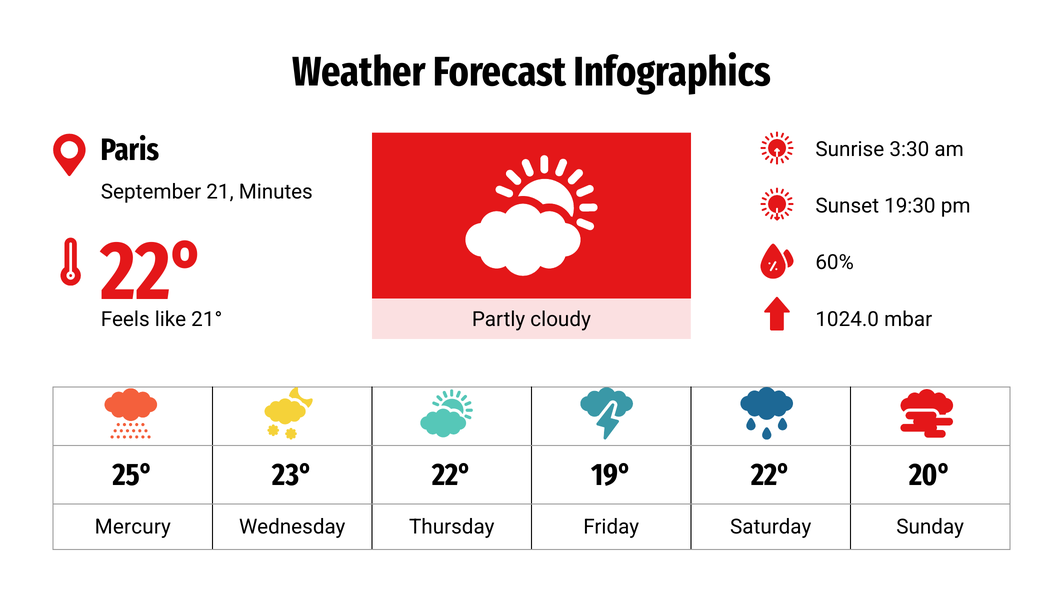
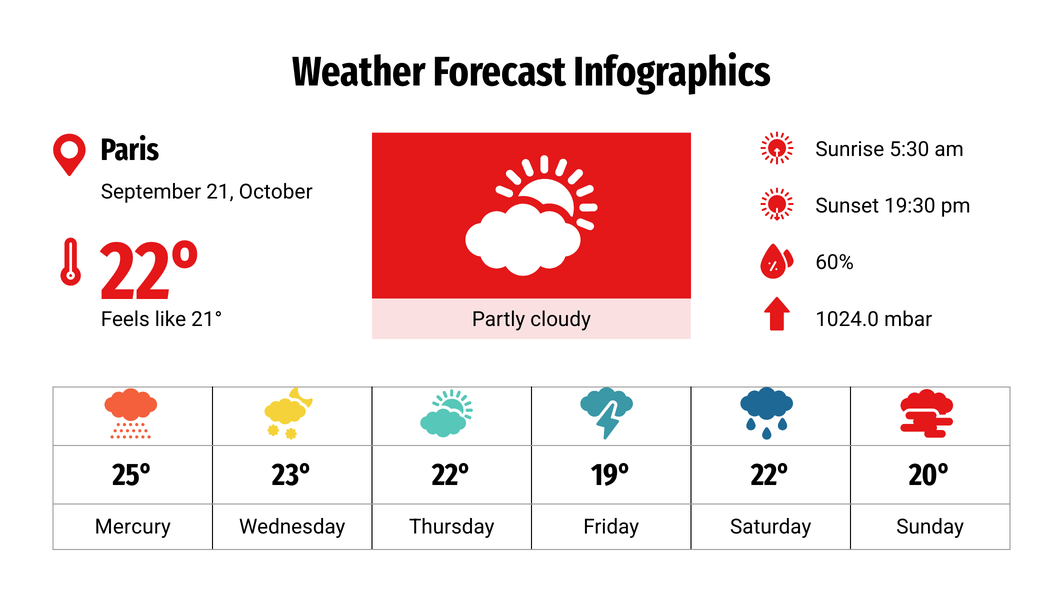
3:30: 3:30 -> 5:30
Minutes: Minutes -> October
